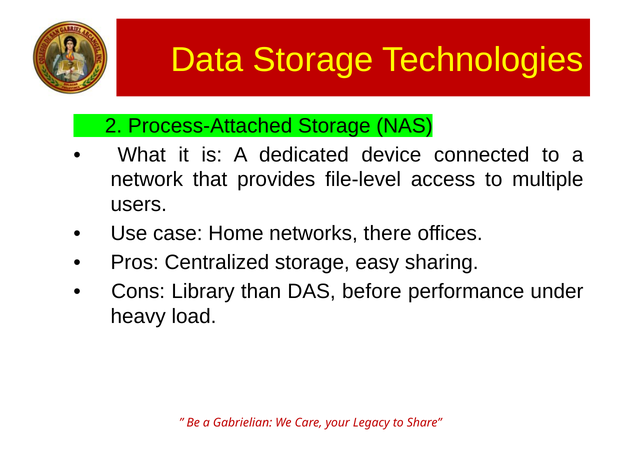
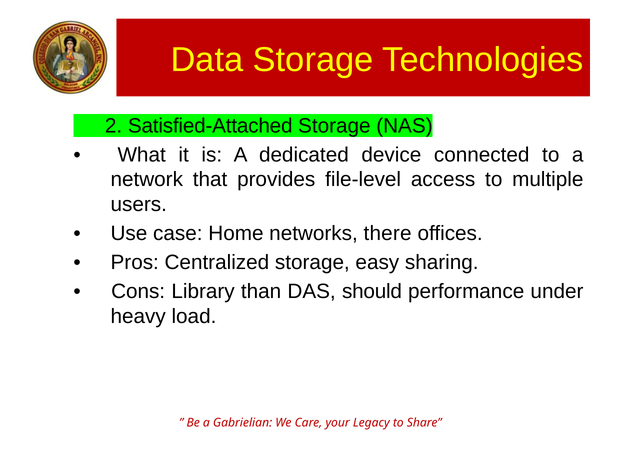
Process-Attached: Process-Attached -> Satisfied-Attached
before: before -> should
